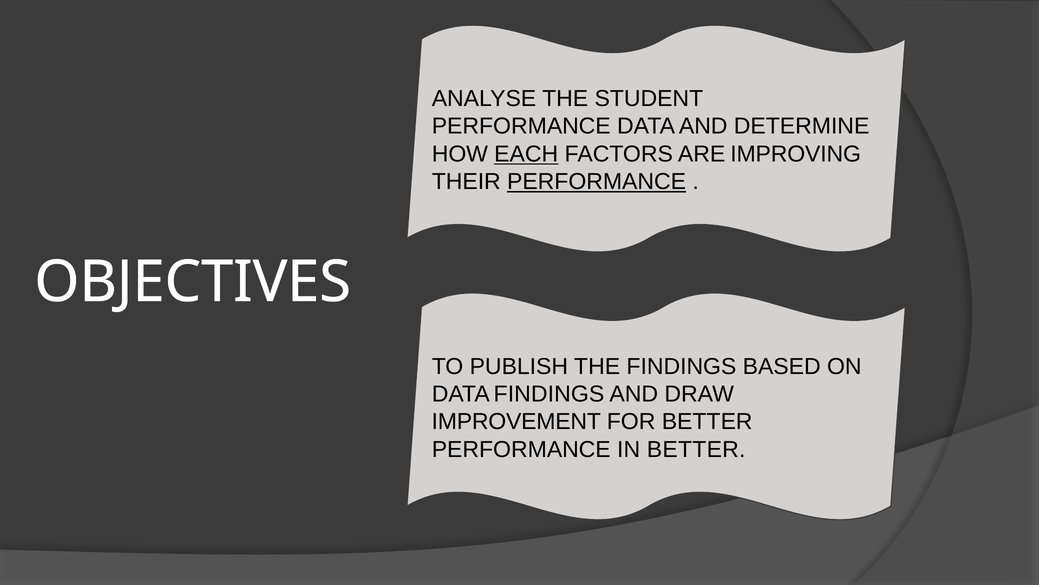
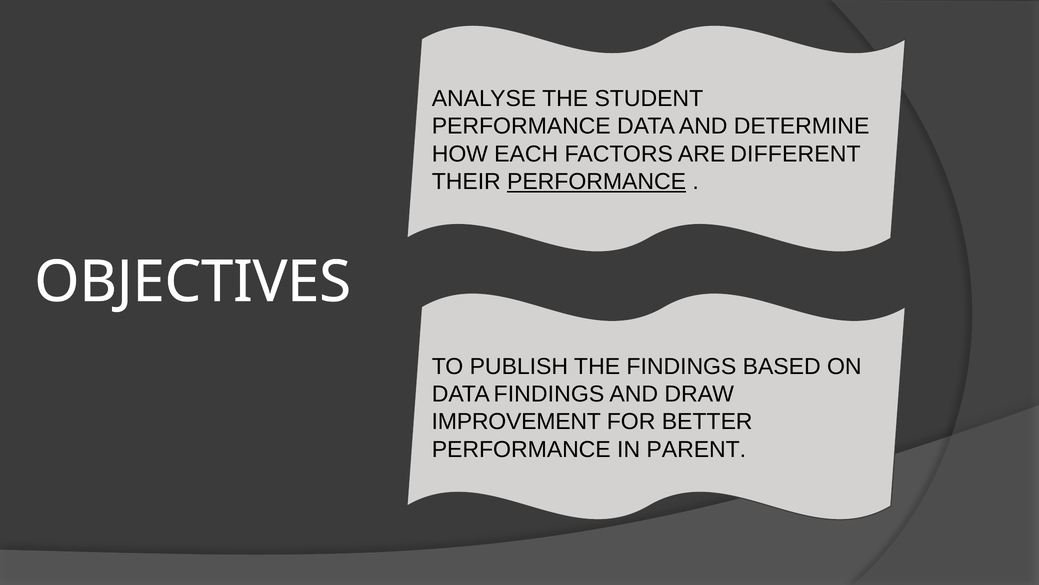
EACH underline: present -> none
IMPROVING: IMPROVING -> DIFFERENT
IN BETTER: BETTER -> PARENT
